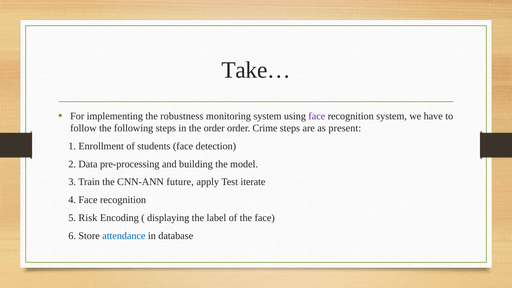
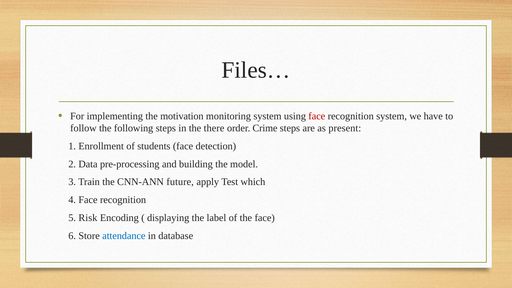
Take…: Take… -> Files…
robustness: robustness -> motivation
face at (317, 116) colour: purple -> red
the order: order -> there
iterate: iterate -> which
